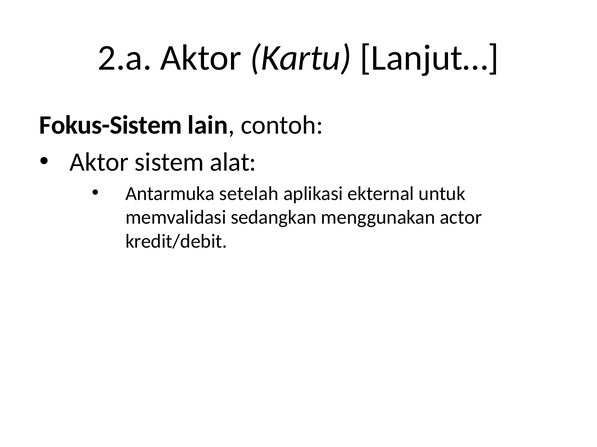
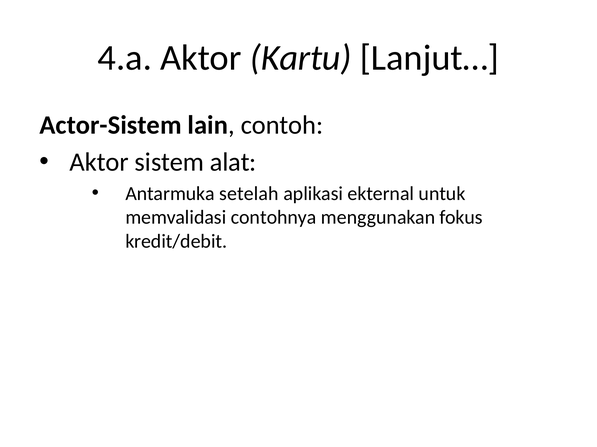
2.a: 2.a -> 4.a
Fokus-Sistem: Fokus-Sistem -> Actor-Sistem
sedangkan: sedangkan -> contohnya
actor: actor -> fokus
